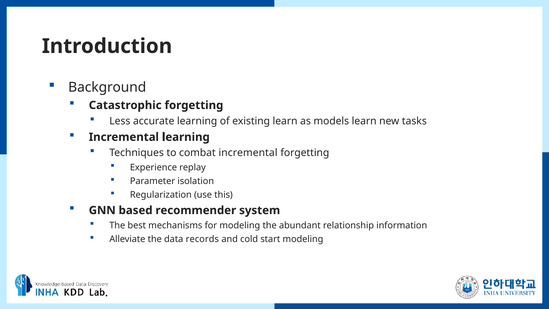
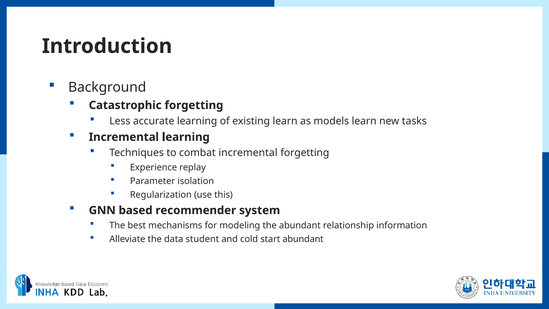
records: records -> student
start modeling: modeling -> abundant
